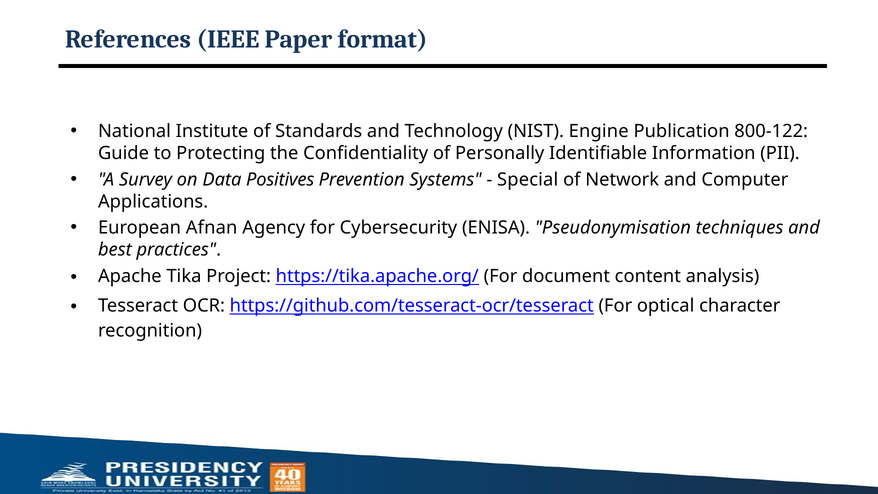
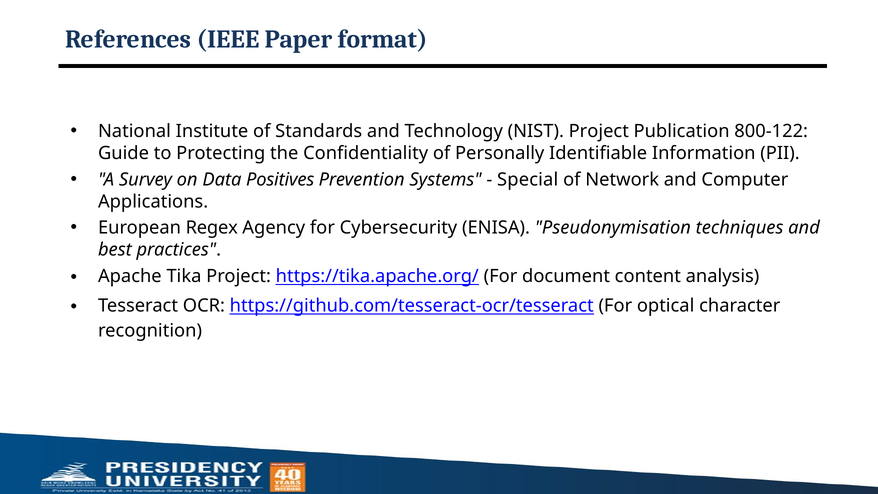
NIST Engine: Engine -> Project
Afnan: Afnan -> Regex
